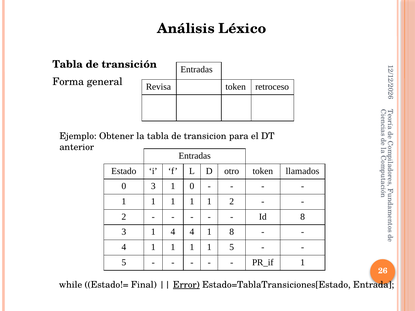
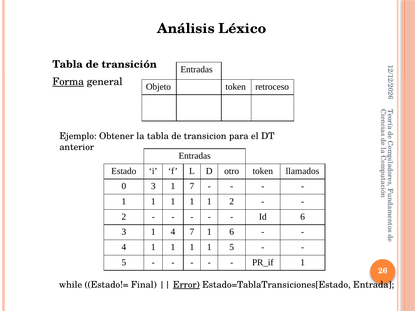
Forma underline: none -> present
Revisa: Revisa -> Objeto
1 0: 0 -> 7
Id 8: 8 -> 6
4 4: 4 -> 7
1 8: 8 -> 6
